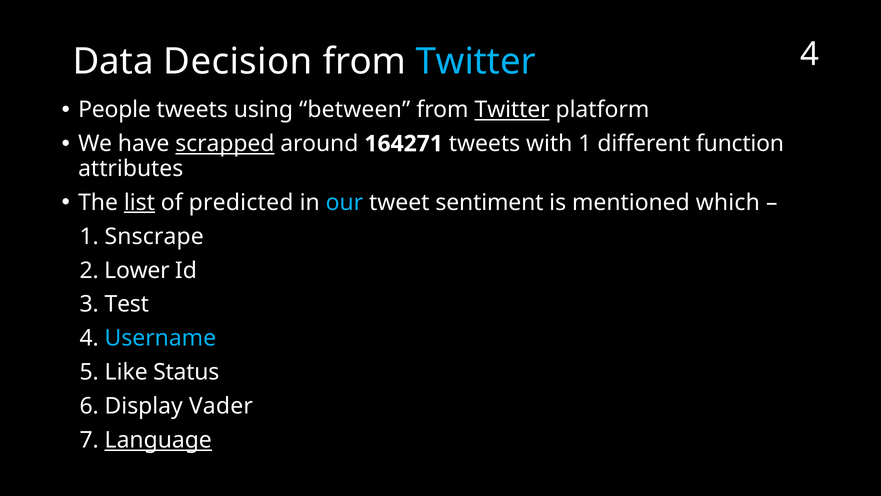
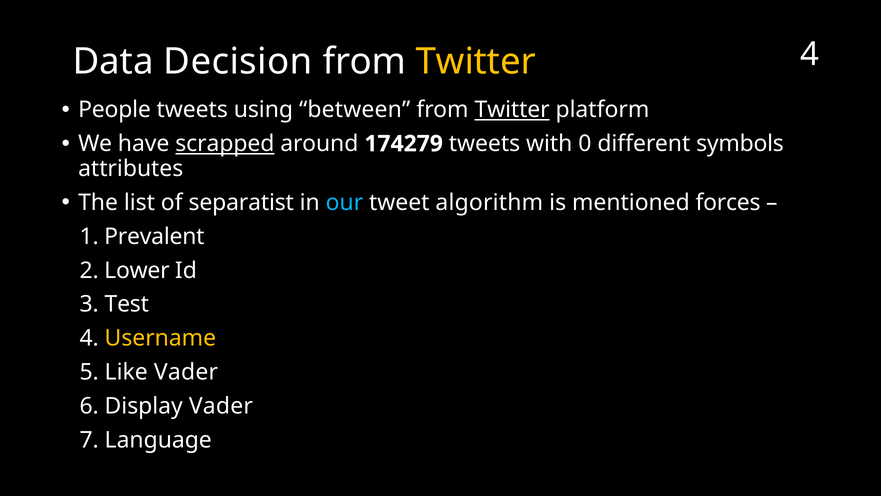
Twitter at (476, 61) colour: light blue -> yellow
164271: 164271 -> 174279
with 1: 1 -> 0
function: function -> symbols
list underline: present -> none
predicted: predicted -> separatist
sentiment: sentiment -> algorithm
which: which -> forces
Snscrape: Snscrape -> Prevalent
Username colour: light blue -> yellow
Like Status: Status -> Vader
Language underline: present -> none
